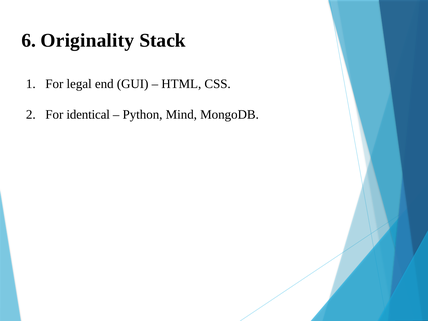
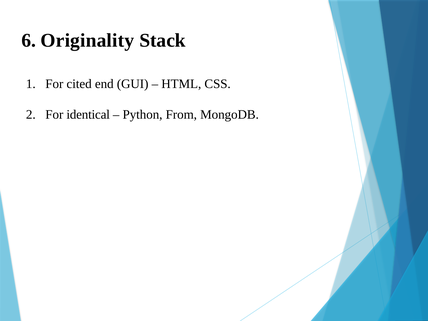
legal: legal -> cited
Mind: Mind -> From
